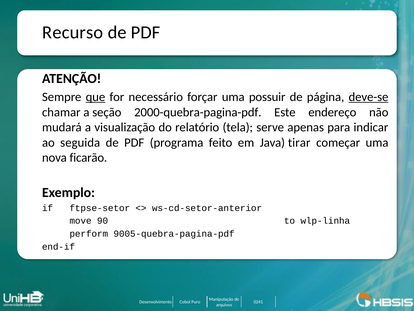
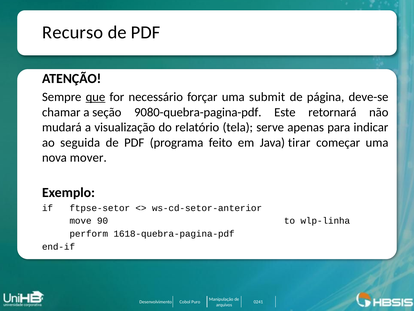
possuir: possuir -> submit
deve-se underline: present -> none
2000-quebra-pagina-pdf: 2000-quebra-pagina-pdf -> 9080-quebra-pagina-pdf
endereço: endereço -> retornará
ficarão: ficarão -> mover
9005-quebra-pagina-pdf: 9005-quebra-pagina-pdf -> 1618-quebra-pagina-pdf
